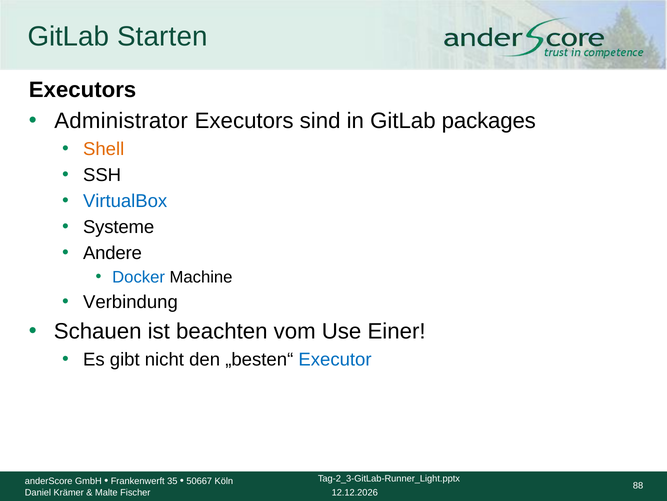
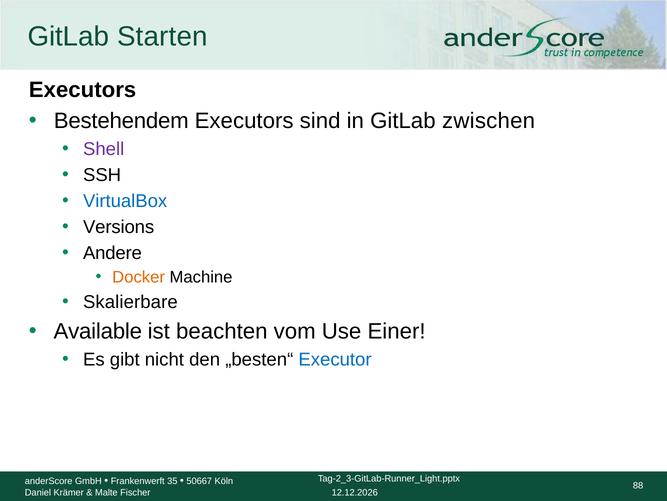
Administrator: Administrator -> Bestehendem
packages: packages -> zwischen
Shell colour: orange -> purple
Systeme: Systeme -> Versions
Docker colour: blue -> orange
Verbindung: Verbindung -> Skalierbare
Schauen: Schauen -> Available
